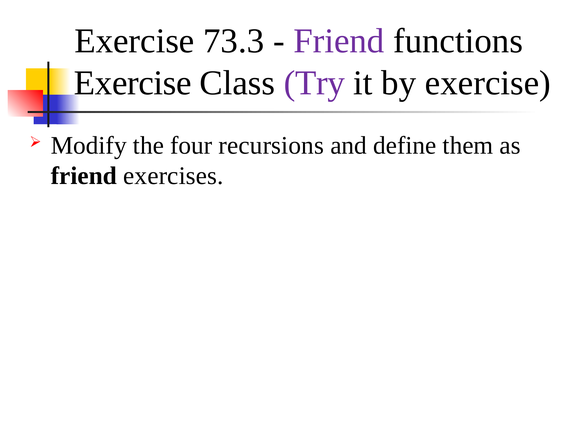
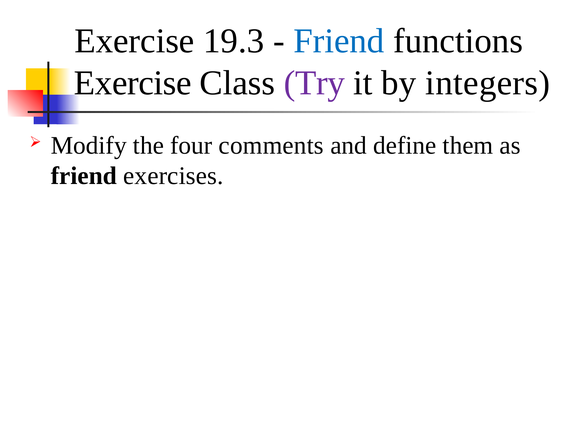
73.3: 73.3 -> 19.3
Friend at (339, 41) colour: purple -> blue
by exercise: exercise -> integers
recursions: recursions -> comments
